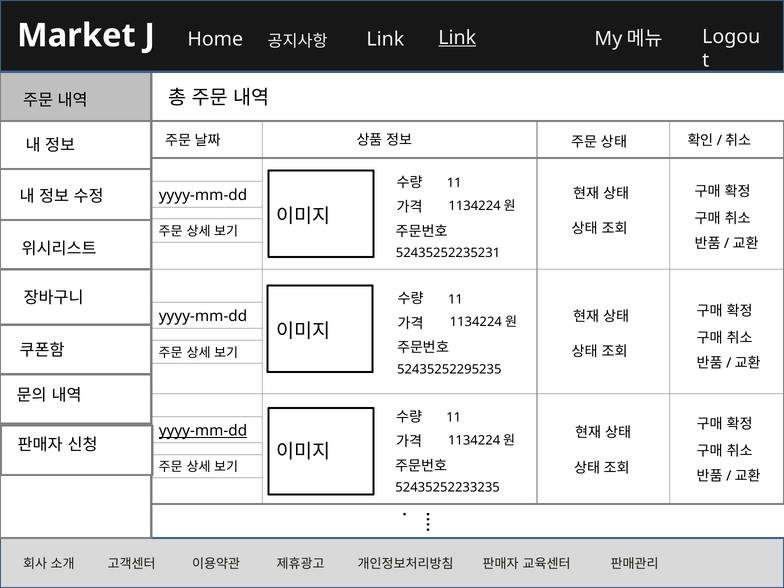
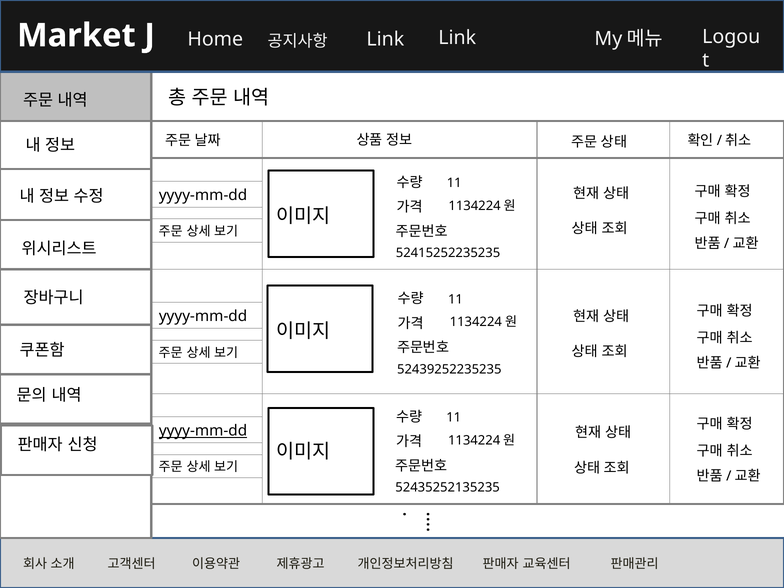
Link at (457, 38) underline: present -> none
52435252235231: 52435252235231 -> 52415252235235
52435252295235: 52435252295235 -> 52439252235235
52435252233235: 52435252233235 -> 52435252135235
